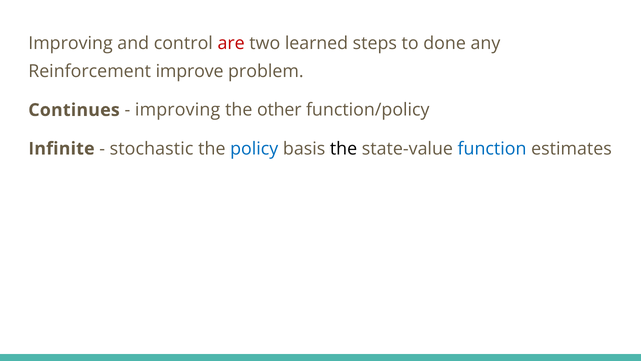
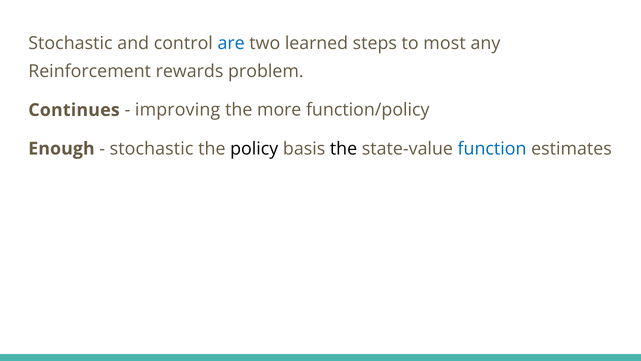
Improving at (70, 44): Improving -> Stochastic
are colour: red -> blue
done: done -> most
improve: improve -> rewards
other: other -> more
Infinite: Infinite -> Enough
policy colour: blue -> black
